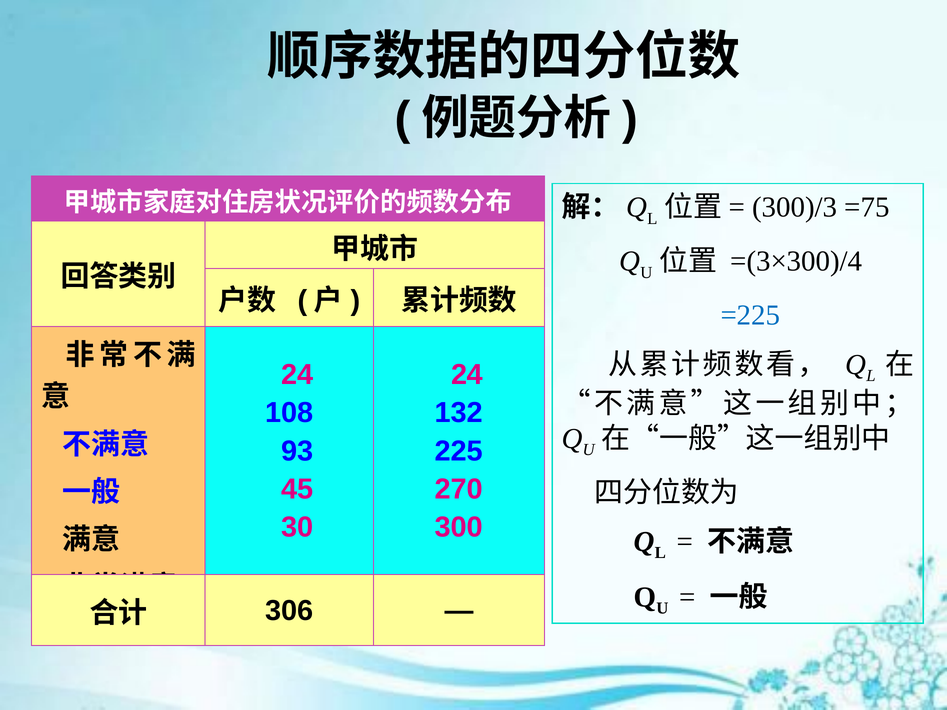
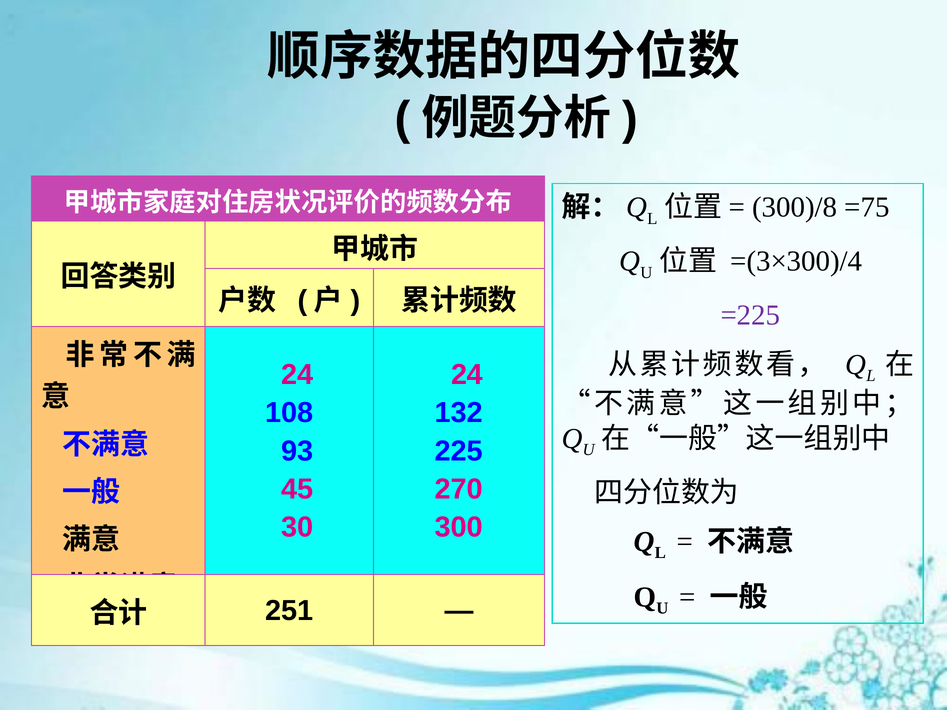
300)/3: 300)/3 -> 300)/8
=225 colour: blue -> purple
306: 306 -> 251
